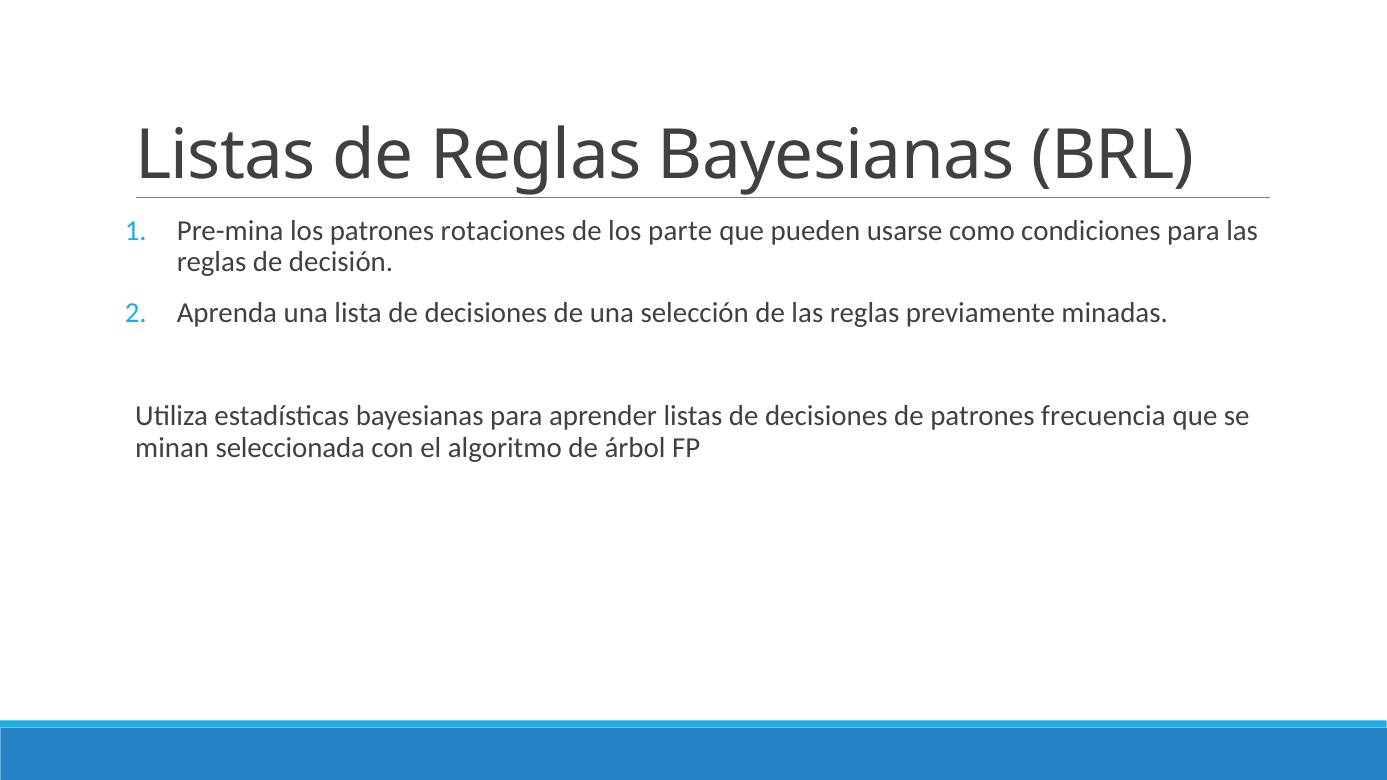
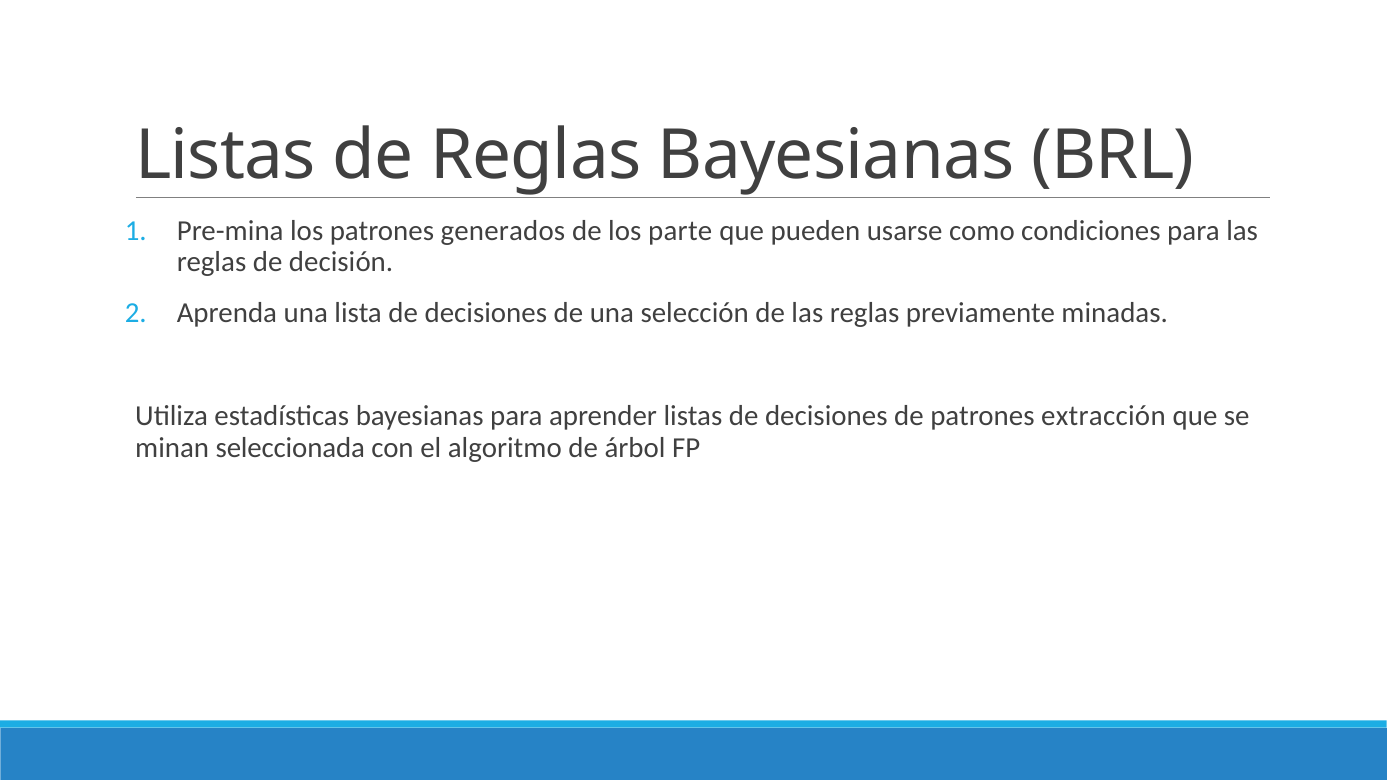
rotaciones: rotaciones -> generados
frecuencia: frecuencia -> extracción
